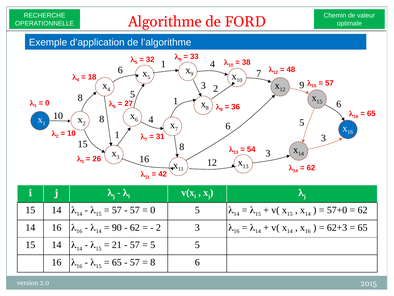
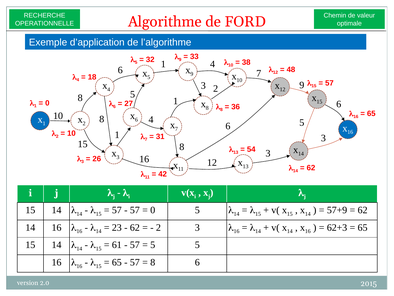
57+0: 57+0 -> 57+9
90: 90 -> 23
21: 21 -> 61
